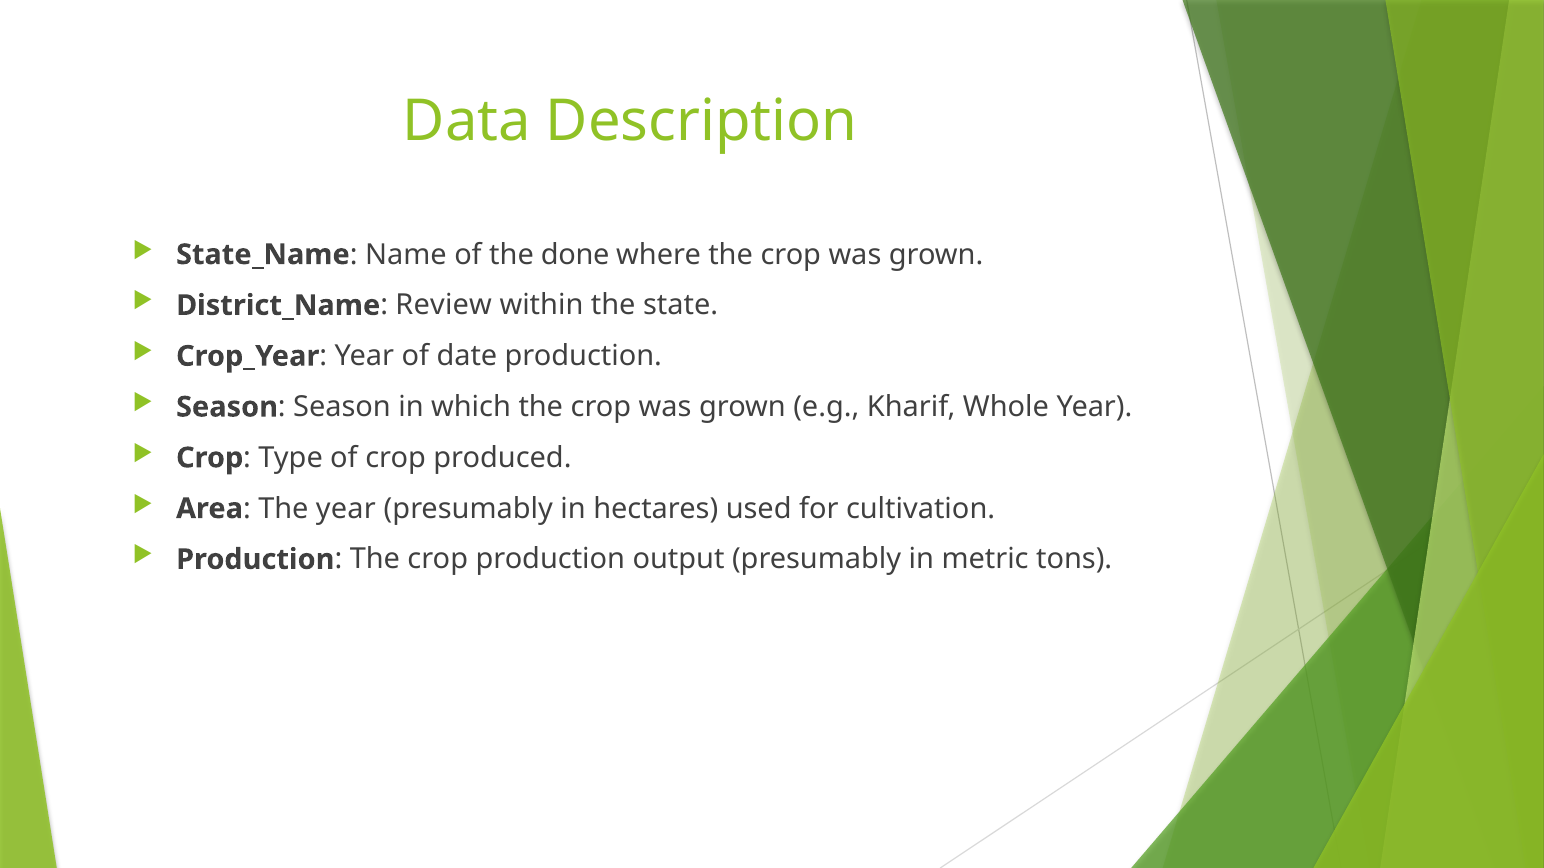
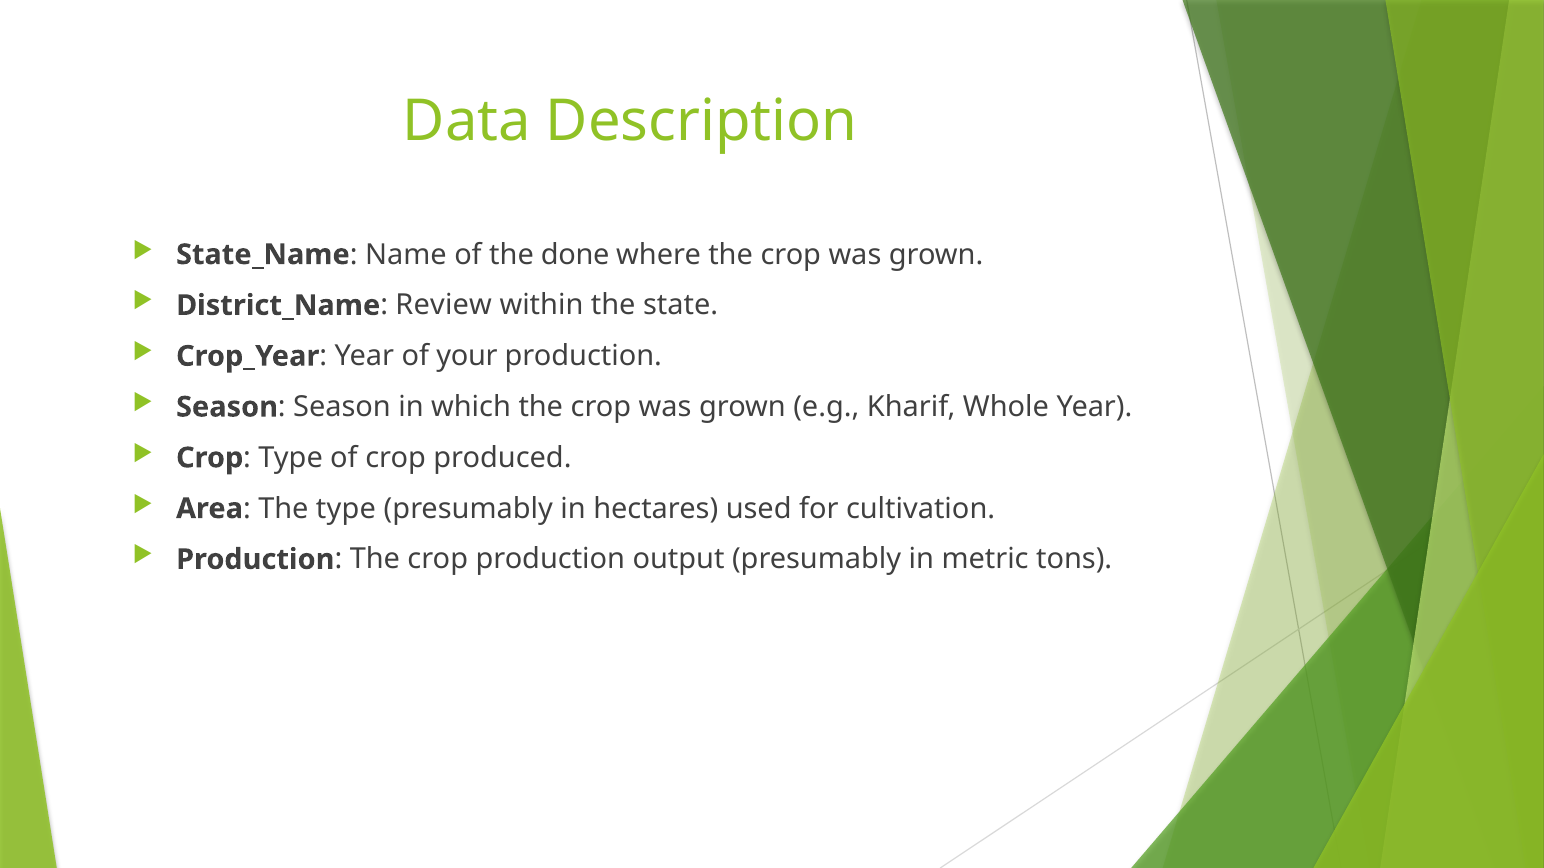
date: date -> your
The year: year -> type
